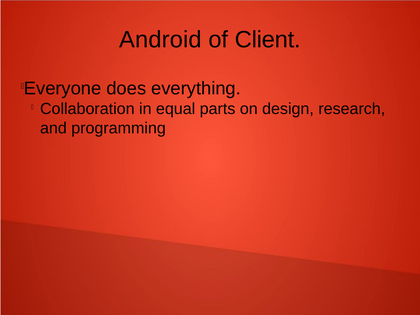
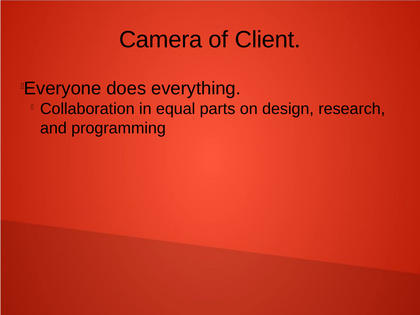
Android: Android -> Camera
